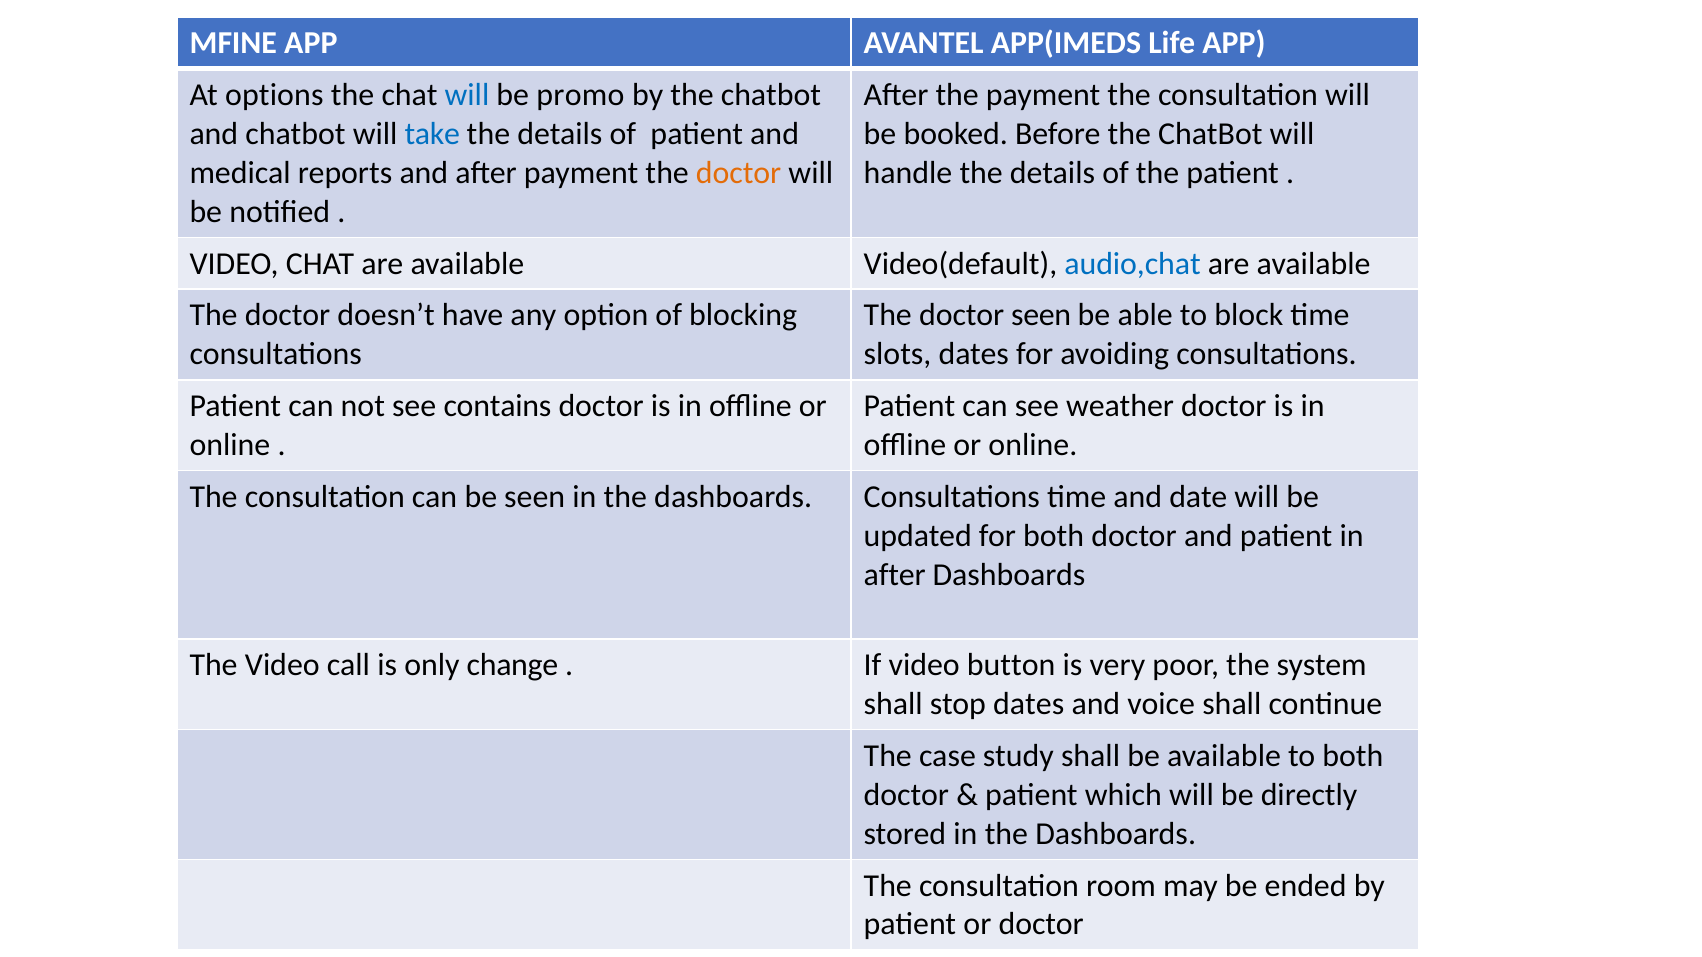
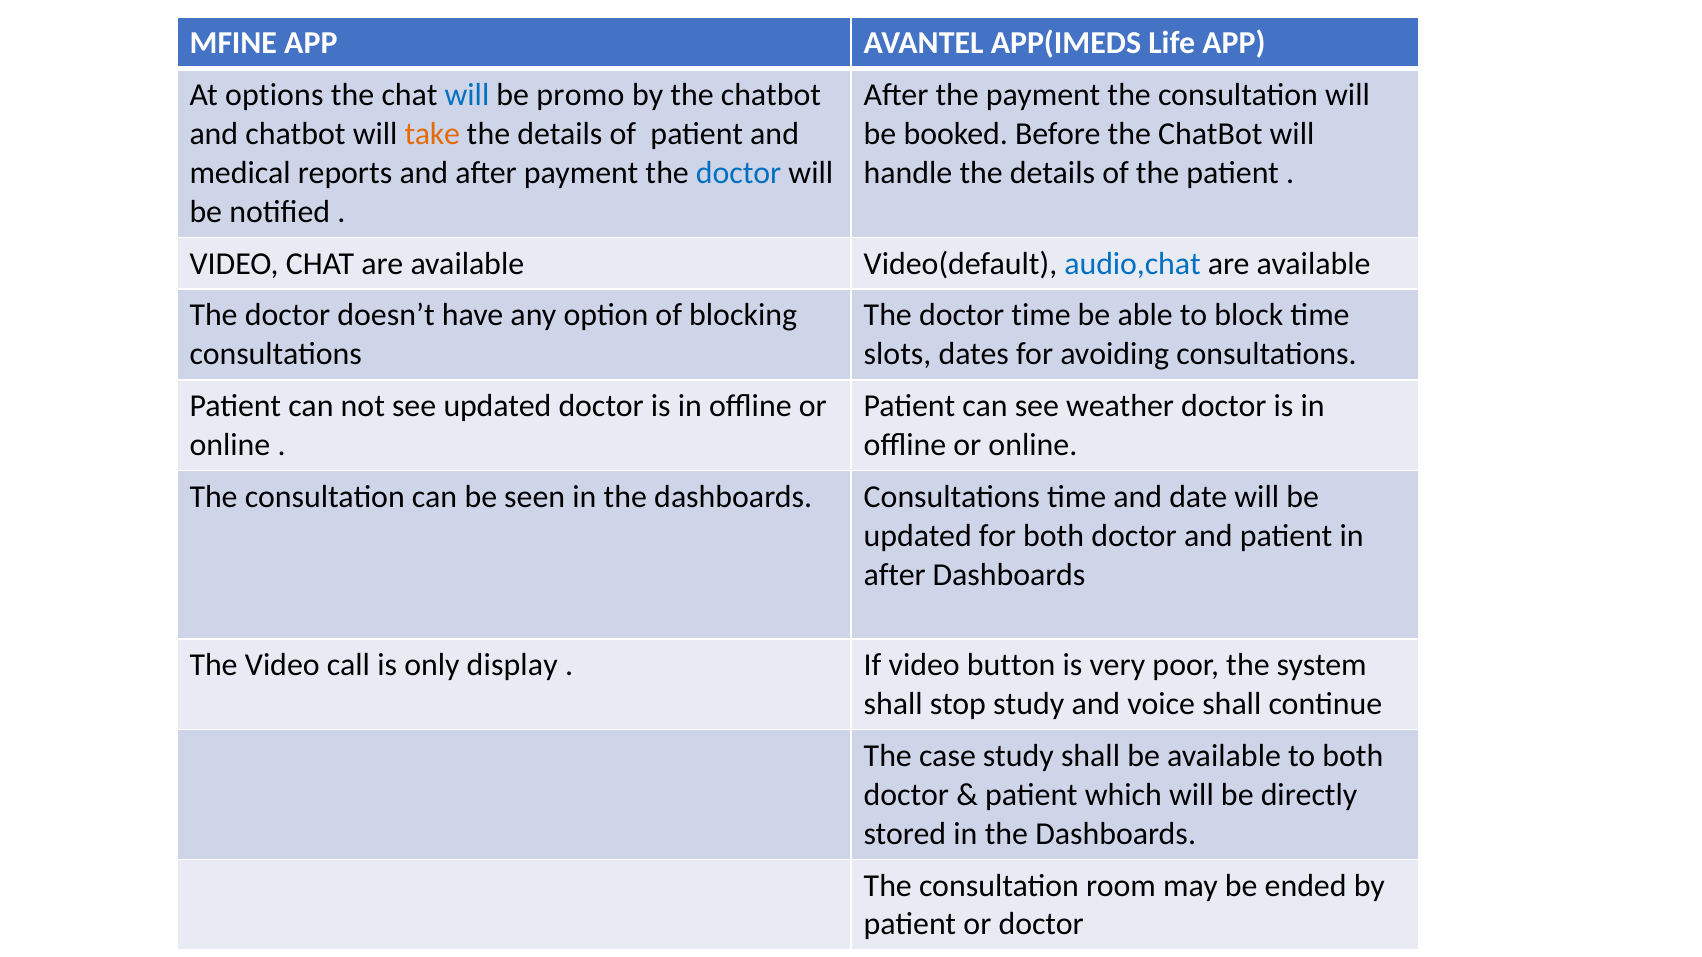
take colour: blue -> orange
doctor at (739, 173) colour: orange -> blue
doctor seen: seen -> time
see contains: contains -> updated
change: change -> display
stop dates: dates -> study
